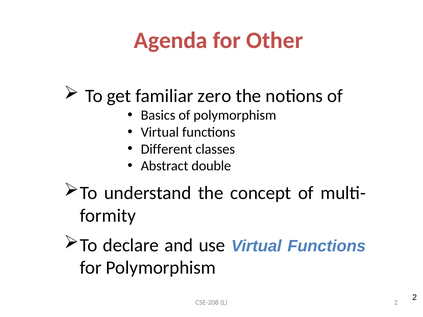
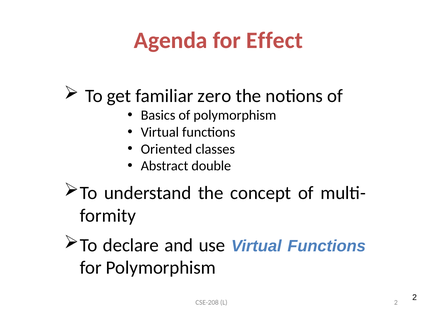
Other: Other -> Effect
Different: Different -> Oriented
